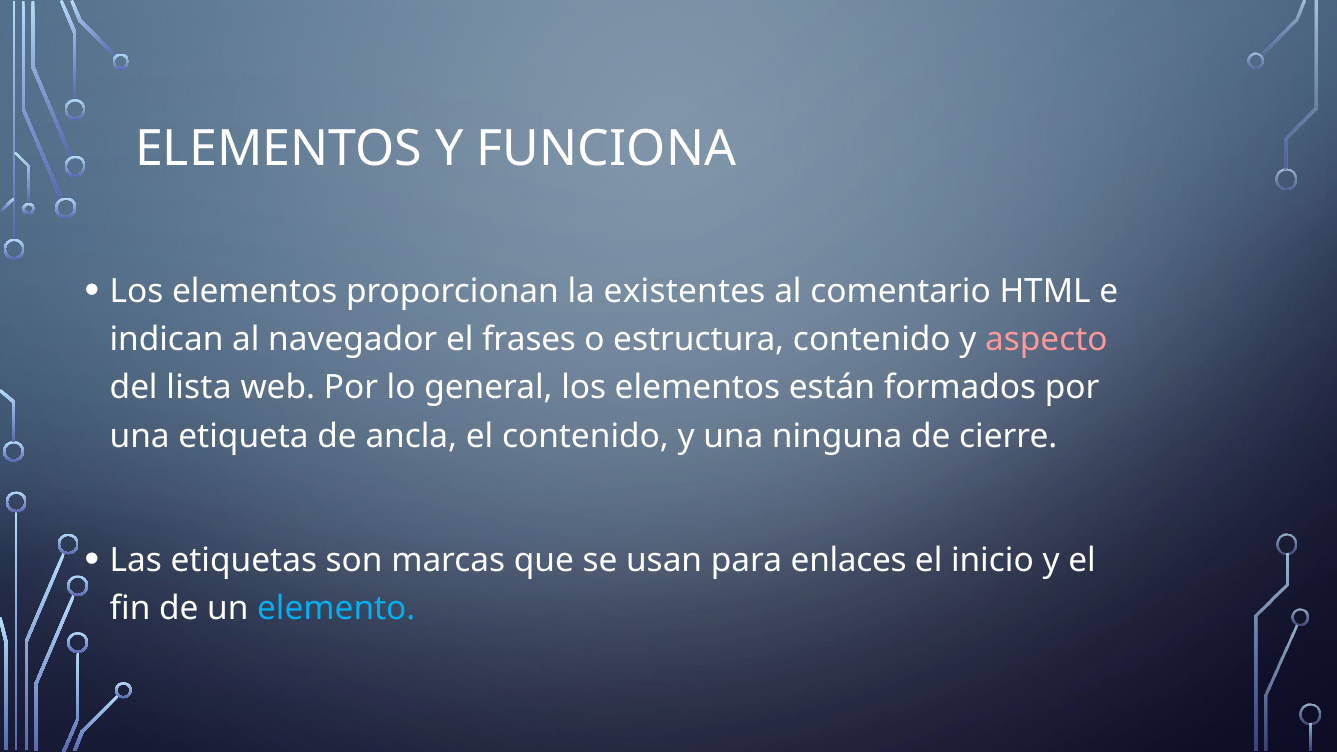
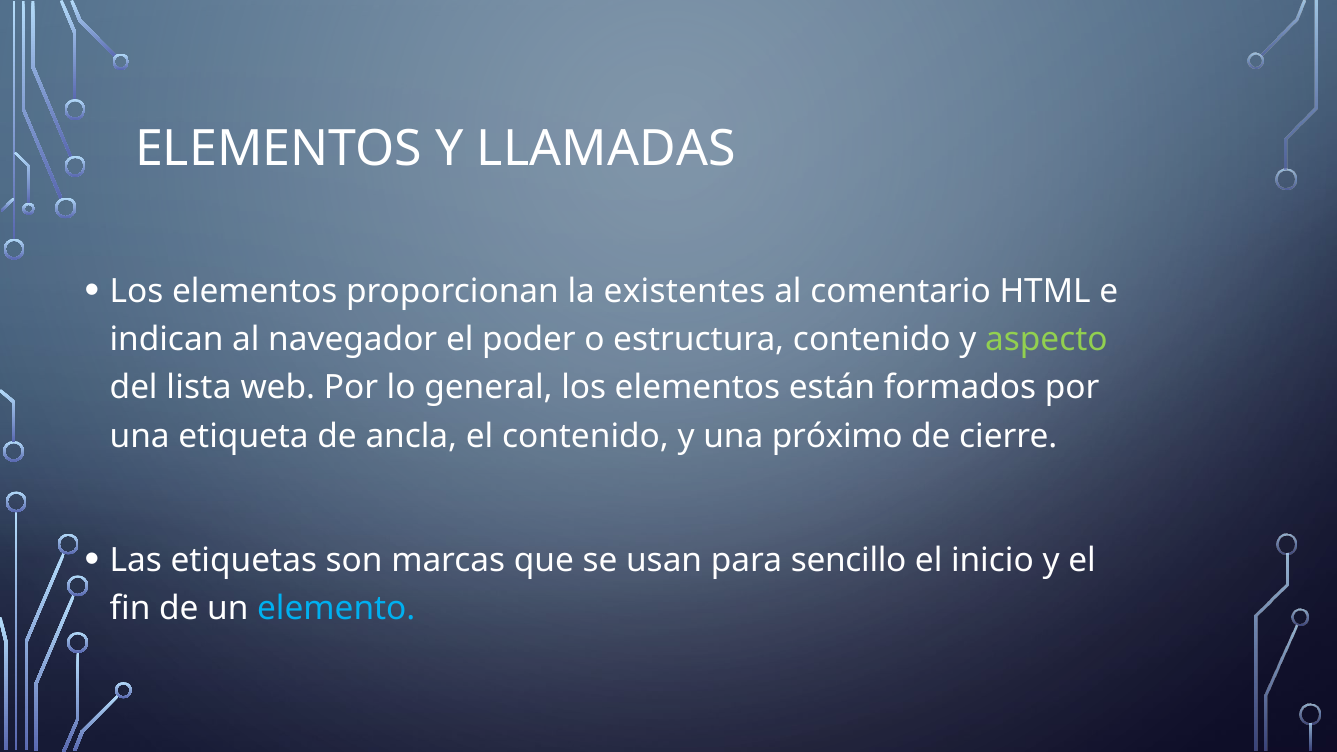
FUNCIONA: FUNCIONA -> LLAMADAS
frases: frases -> poder
aspecto colour: pink -> light green
ninguna: ninguna -> próximo
enlaces: enlaces -> sencillo
